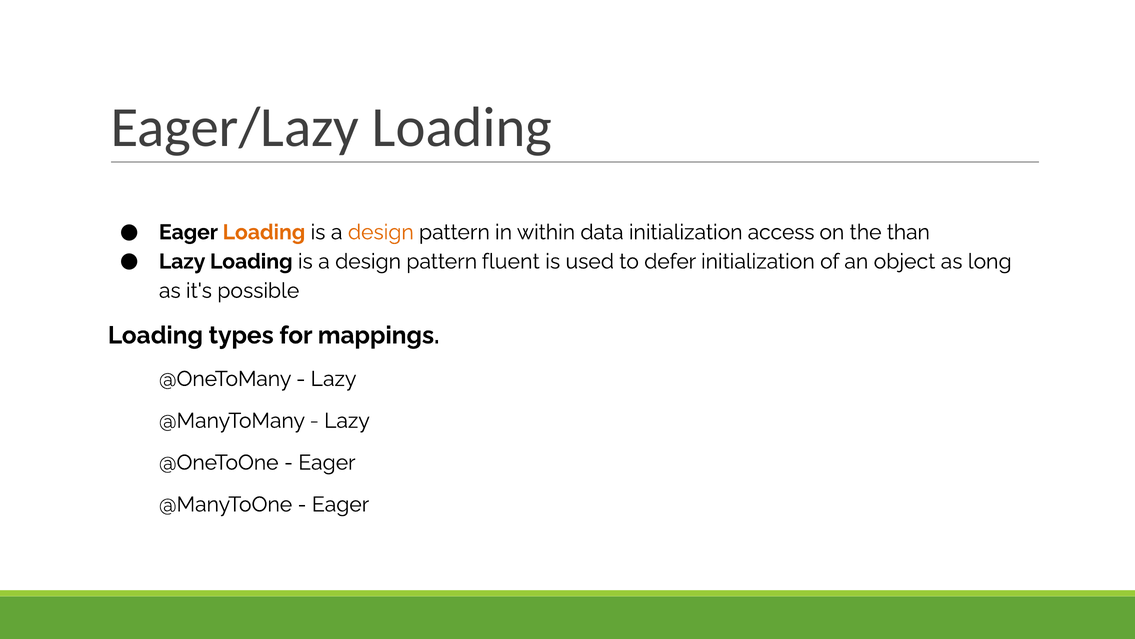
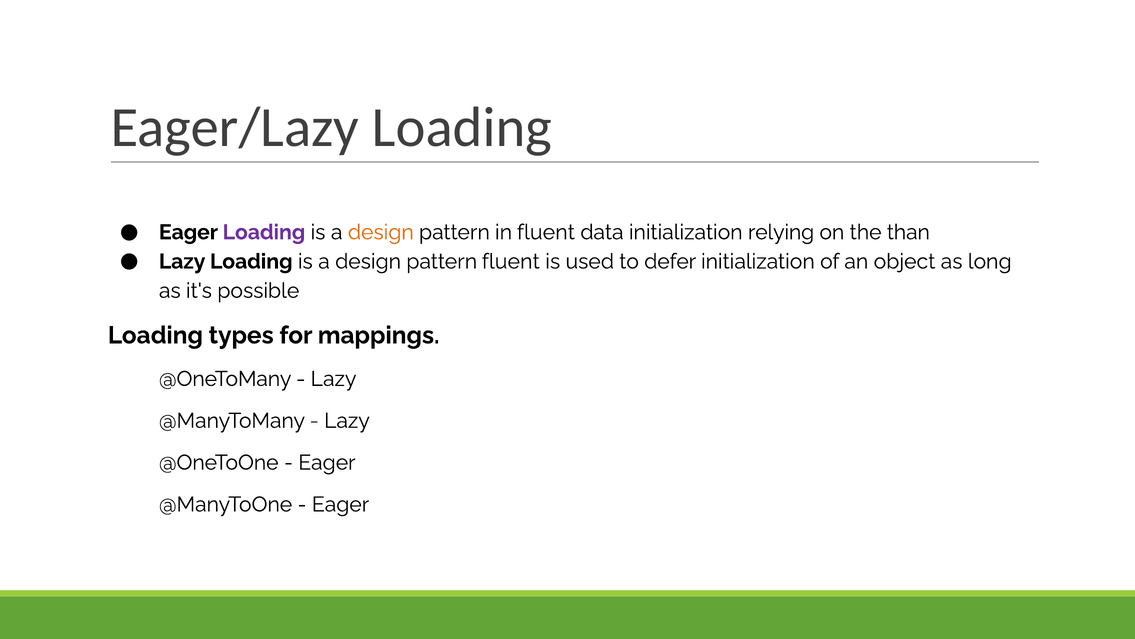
Loading at (264, 232) colour: orange -> purple
in within: within -> fluent
access: access -> relying
